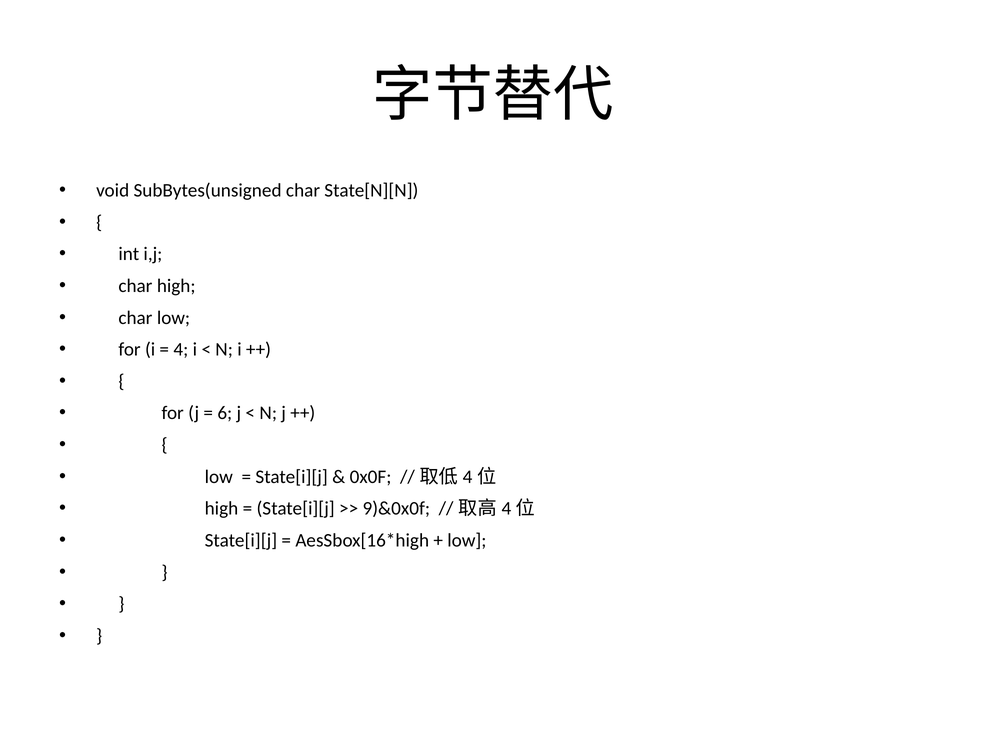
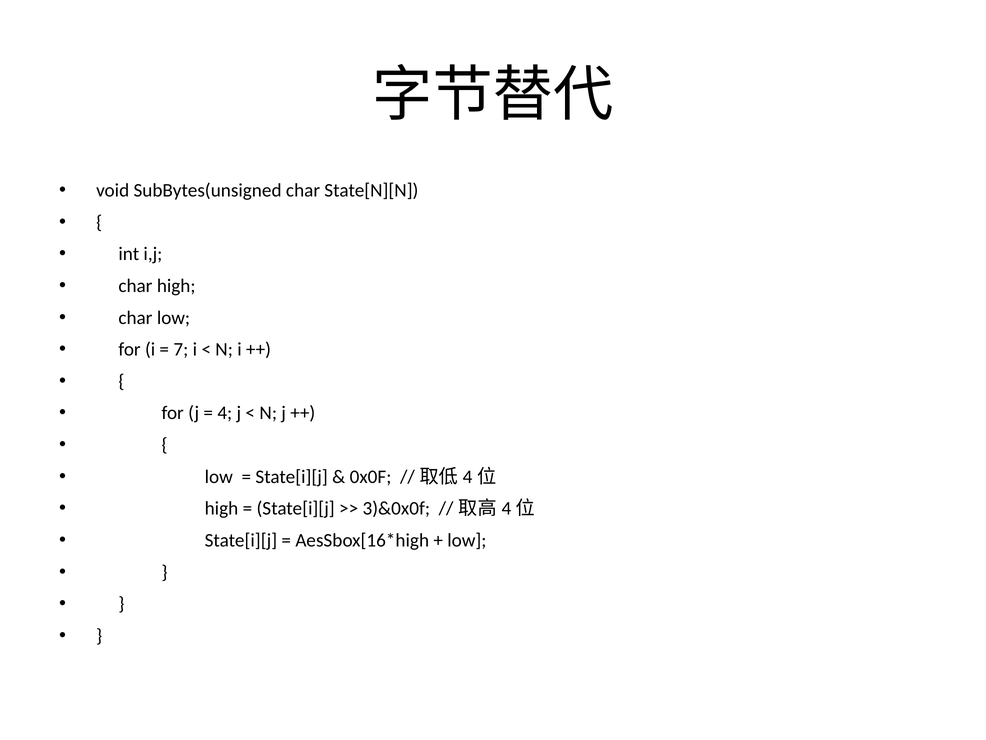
4: 4 -> 7
6: 6 -> 4
9)&0x0f: 9)&0x0f -> 3)&0x0f
